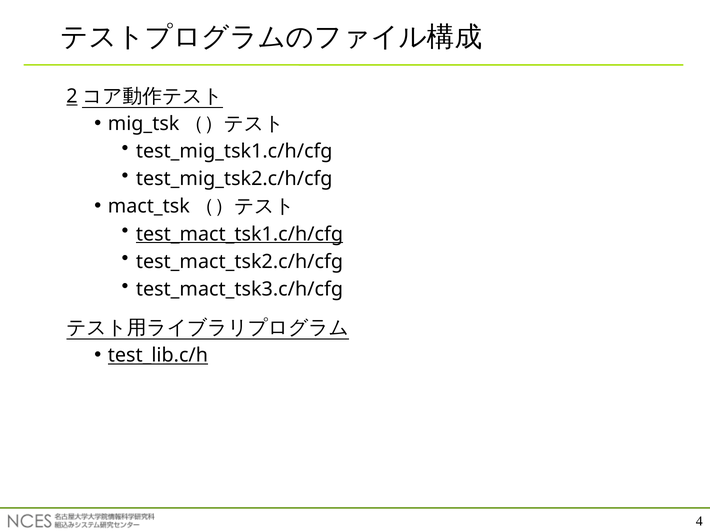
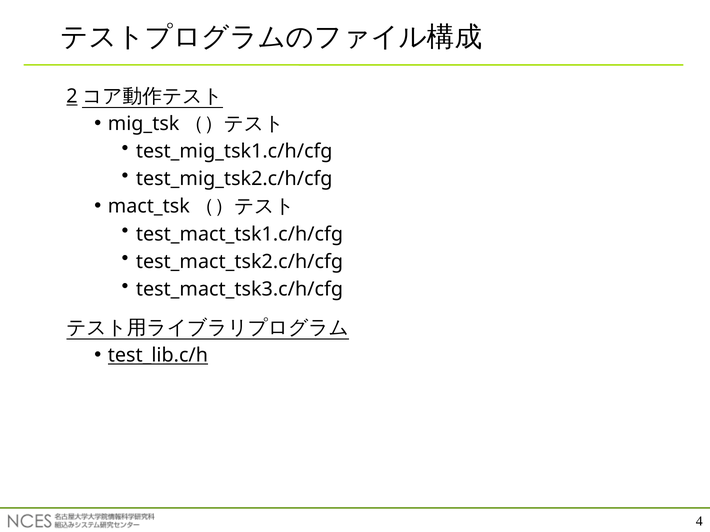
test_mact_tsk1.c/h/cfg underline: present -> none
